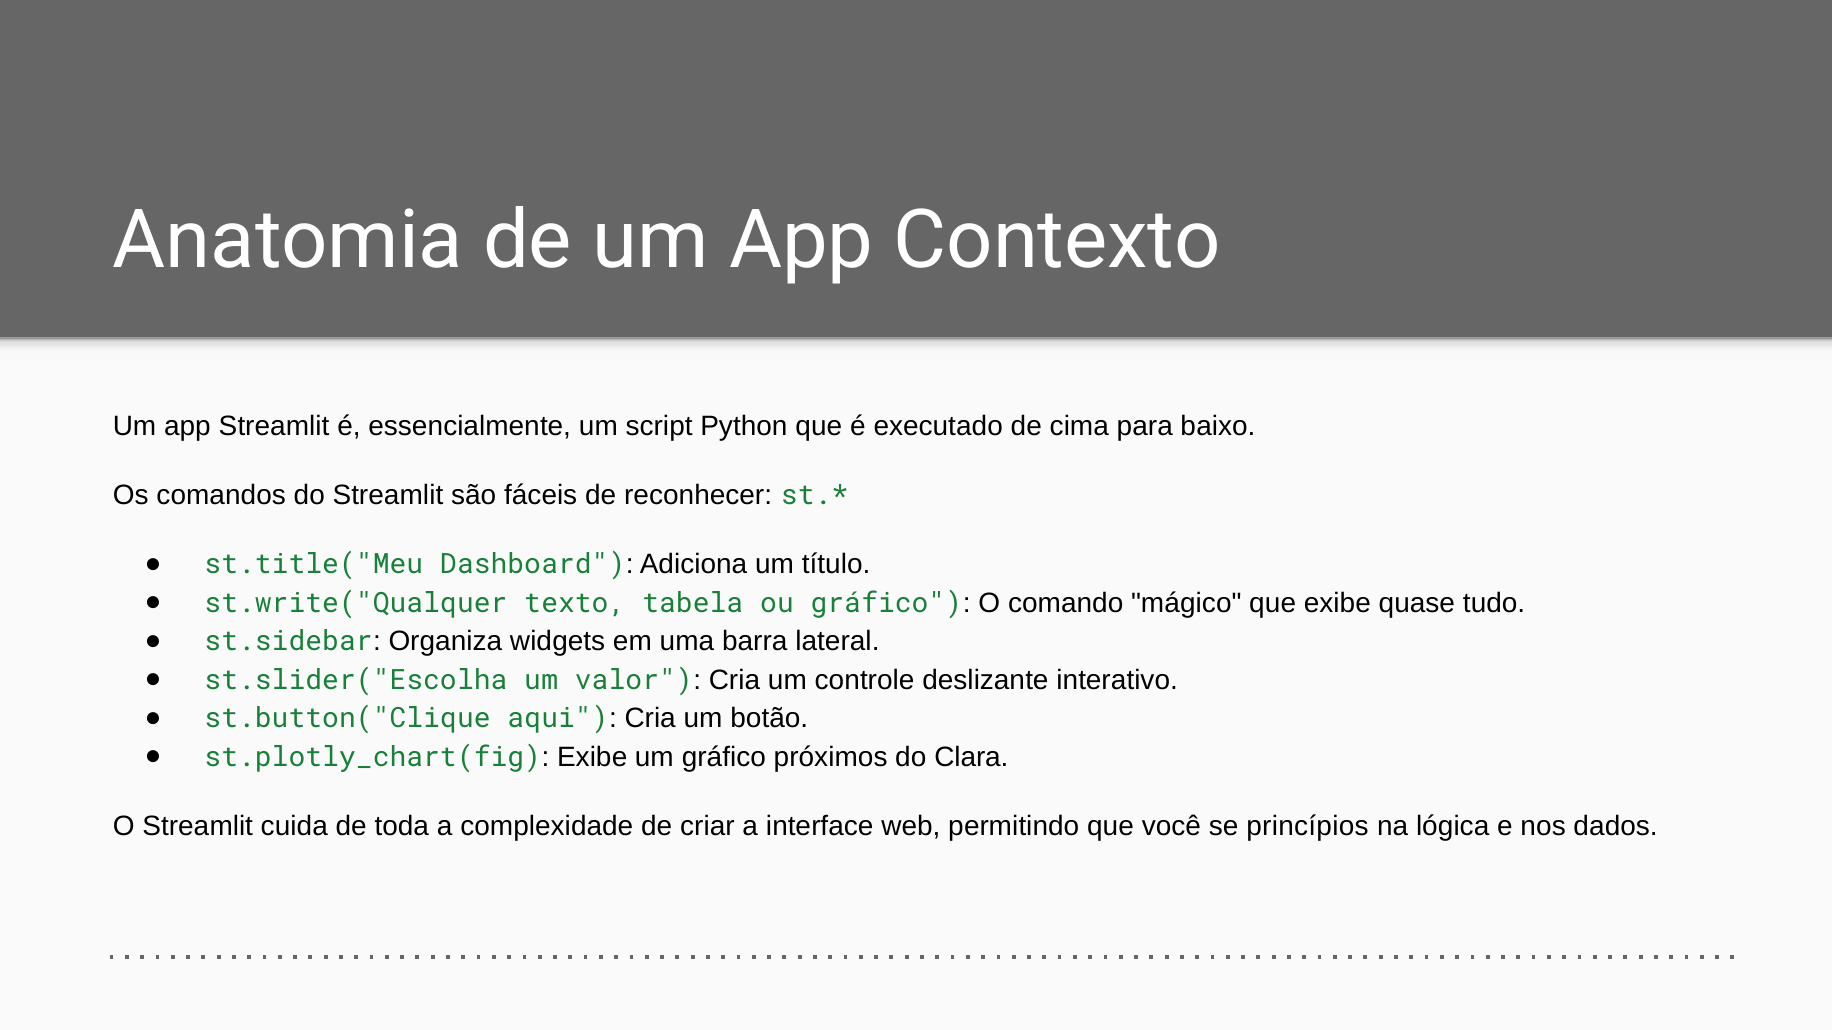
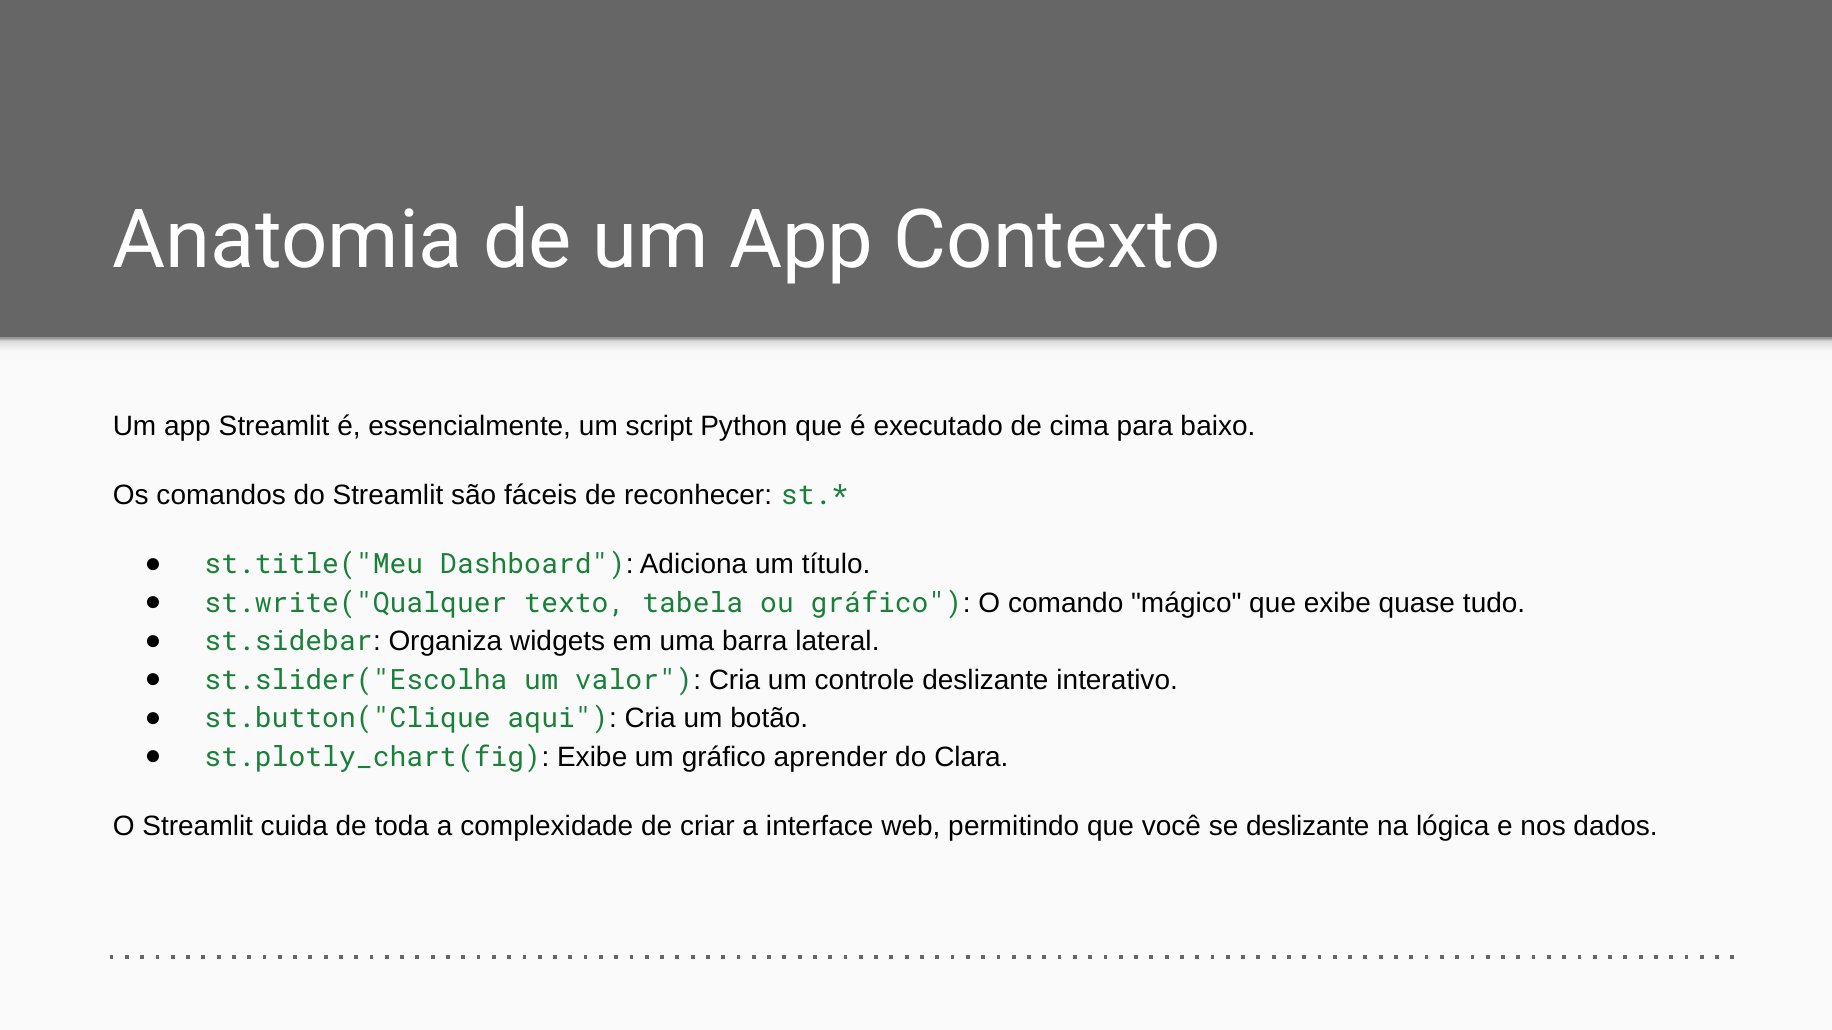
próximos: próximos -> aprender
se princípios: princípios -> deslizante
